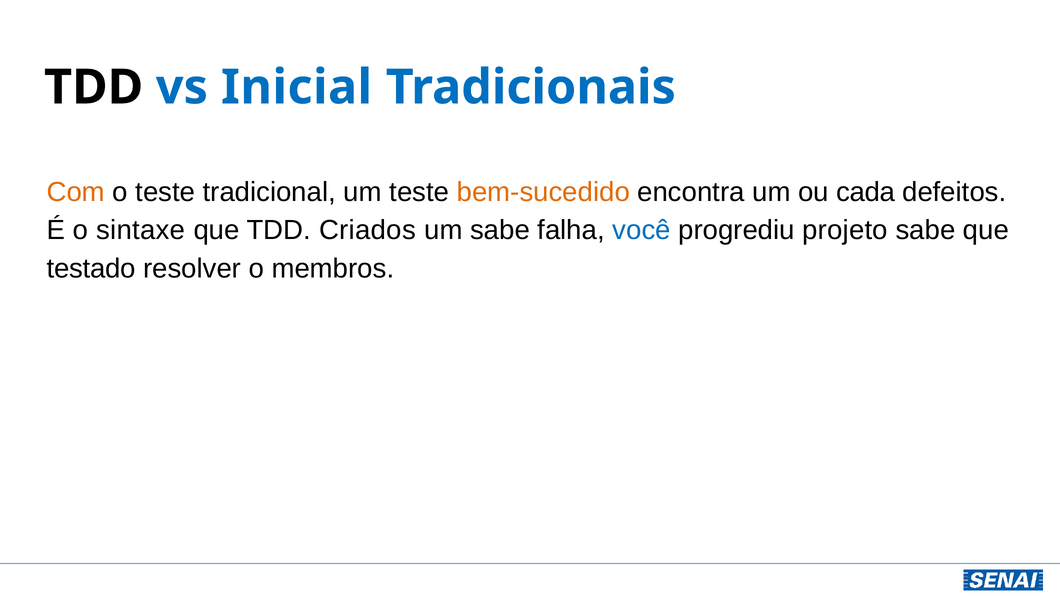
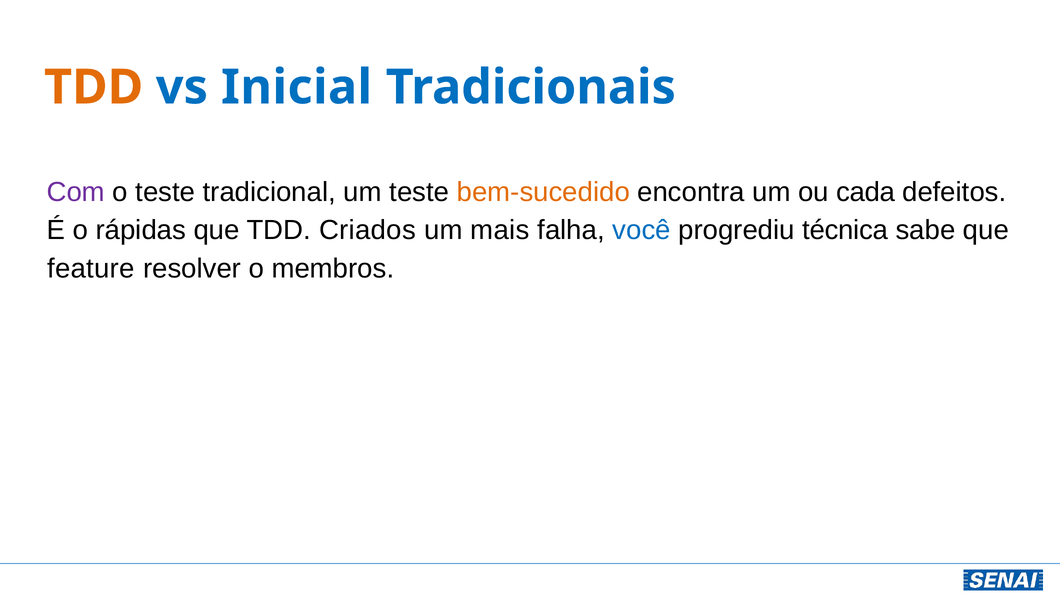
TDD at (94, 87) colour: black -> orange
Com colour: orange -> purple
sintaxe: sintaxe -> rápidas
um sabe: sabe -> mais
projeto: projeto -> técnica
testado: testado -> feature
